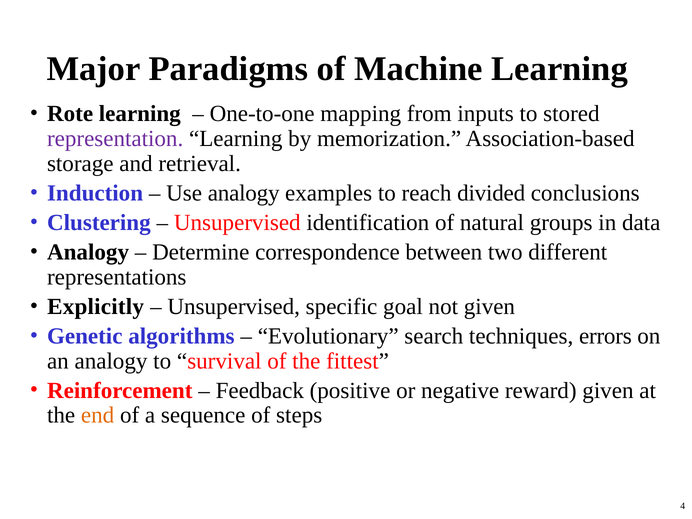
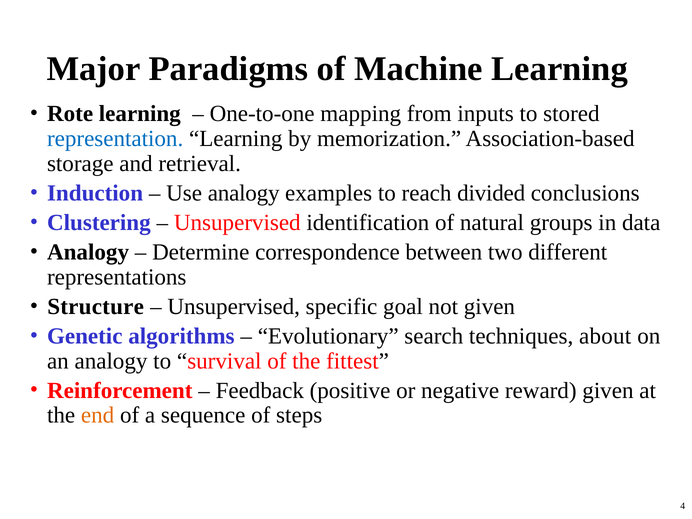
representation colour: purple -> blue
Explicitly: Explicitly -> Structure
errors: errors -> about
